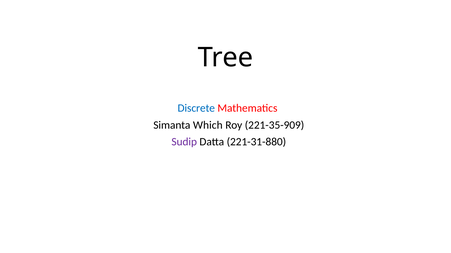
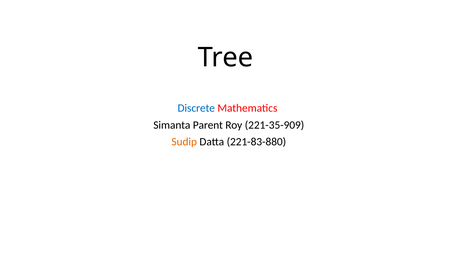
Which: Which -> Parent
Sudip colour: purple -> orange
221-31-880: 221-31-880 -> 221-83-880
